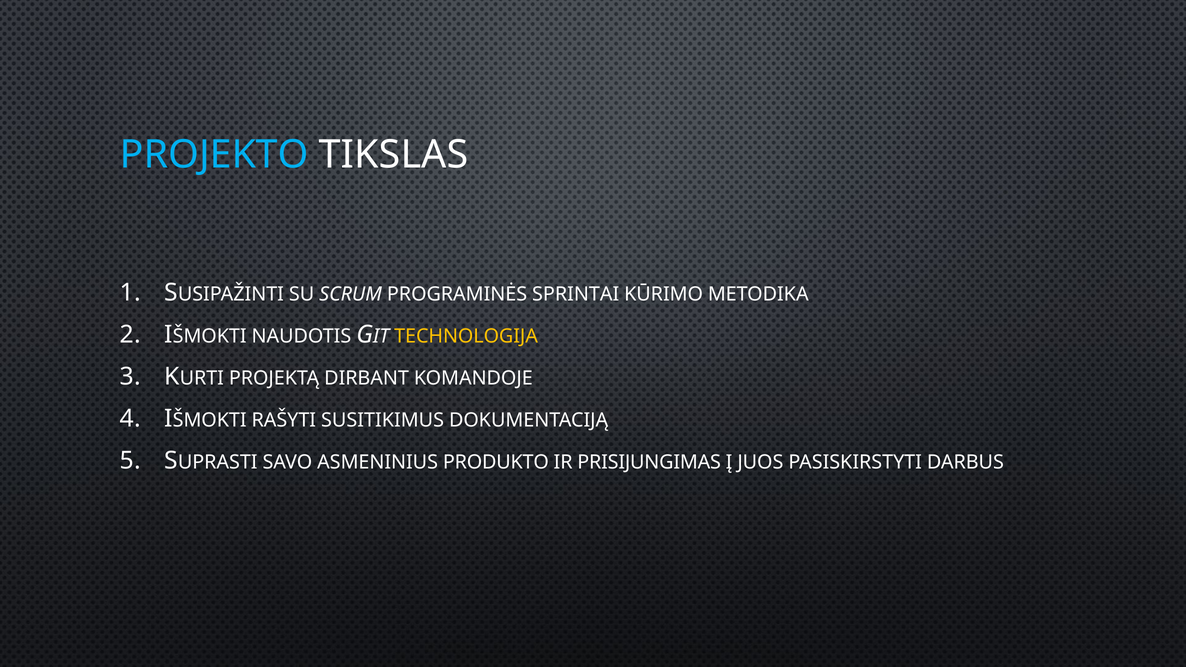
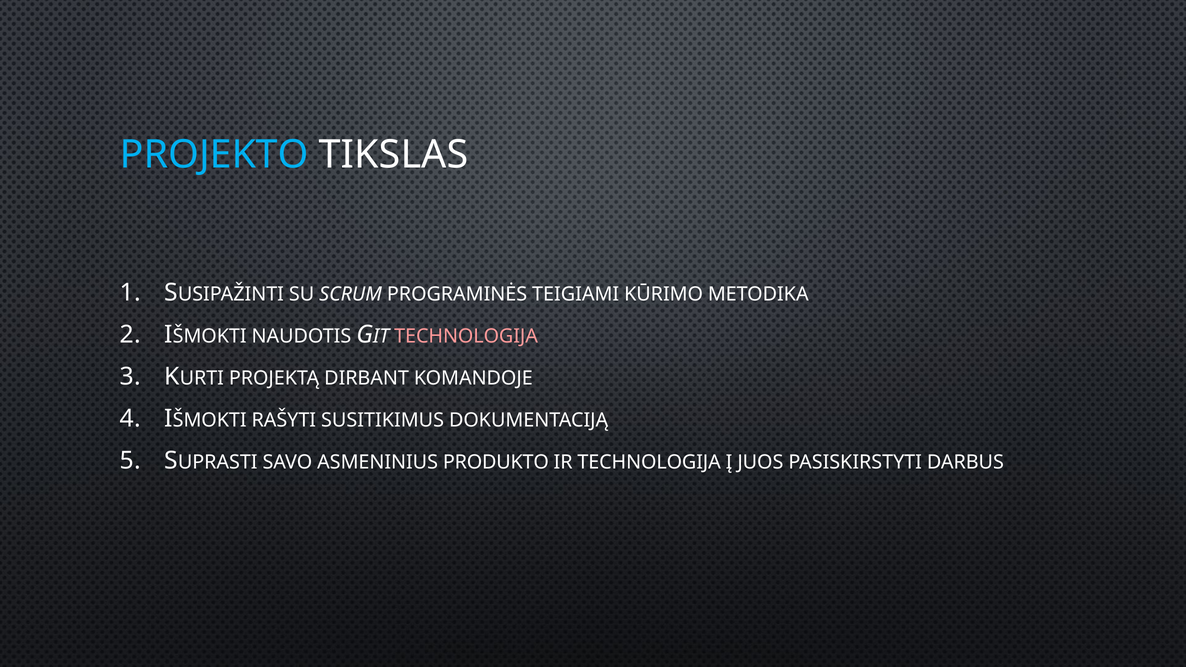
SPRINTAI: SPRINTAI -> TEIGIAMI
TECHNOLOGIJA at (466, 336) colour: yellow -> pink
IR PRISIJUNGIMAS: PRISIJUNGIMAS -> TECHNOLOGIJA
